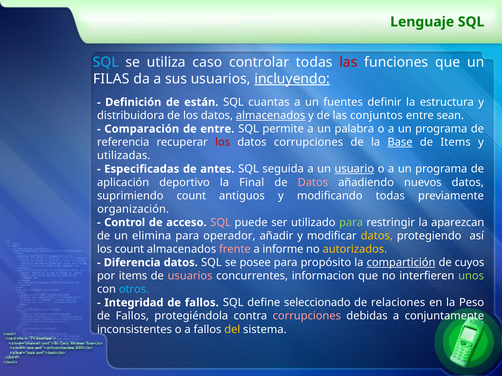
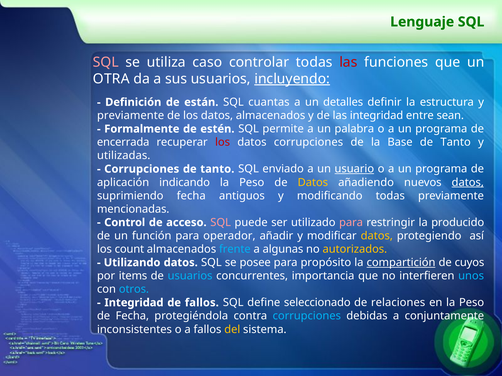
SQL at (106, 62) colour: light blue -> pink
FILAS: FILAS -> OTRA
fuentes: fuentes -> detalles
distribuidora at (131, 116): distribuidora -> previamente
almacenados at (271, 116) underline: present -> none
las conjuntos: conjuntos -> integridad
Comparación: Comparación -> Formalmente
de entre: entre -> estén
referencia: referencia -> encerrada
Base underline: present -> none
Items at (456, 142): Items -> Tanto
Especificadas at (142, 169): Especificadas -> Corrupciones
antes at (217, 169): antes -> tanto
seguida: seguida -> enviado
deportivo: deportivo -> indicando
Final at (252, 183): Final -> Peso
Datos at (313, 183) colour: pink -> yellow
datos at (468, 183) underline: none -> present
suprimiendo count: count -> fecha
organización: organización -> mencionadas
para at (351, 223) colour: light green -> pink
aparezcan: aparezcan -> producido
elimina: elimina -> función
frente colour: pink -> light blue
informe: informe -> algunas
Diferencia: Diferencia -> Utilizando
usuarios at (190, 276) colour: pink -> light blue
informacion: informacion -> importancia
unos colour: light green -> light blue
Fallos at (132, 316): Fallos -> Fecha
corrupciones at (307, 316) colour: pink -> light blue
